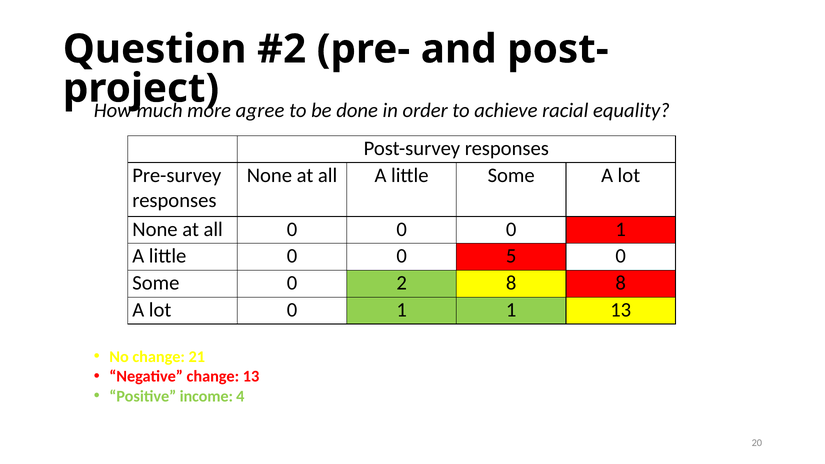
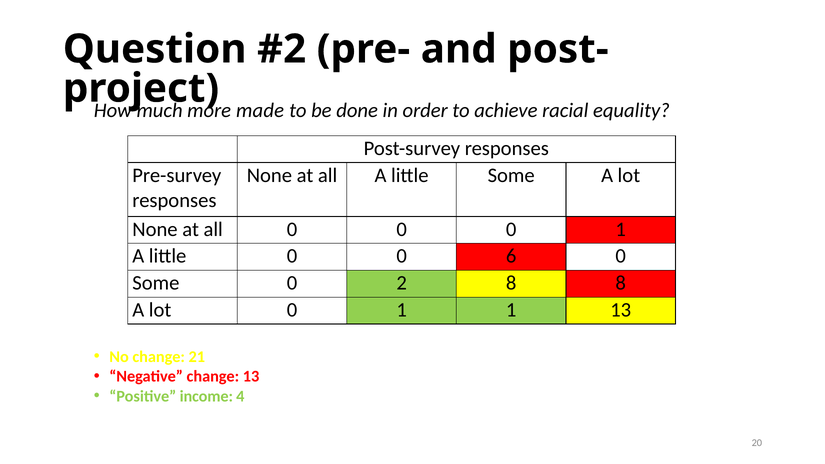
agree: agree -> made
5: 5 -> 6
